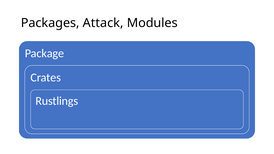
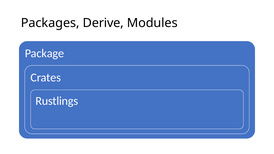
Attack: Attack -> Derive
